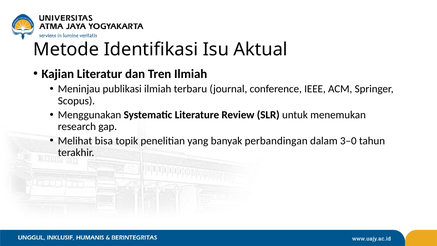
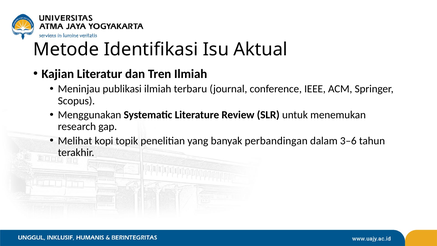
bisa: bisa -> kopi
3–0: 3–0 -> 3–6
